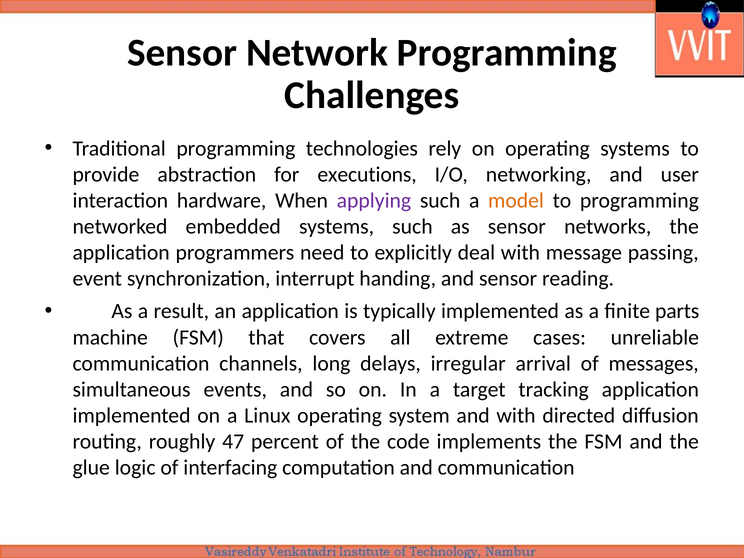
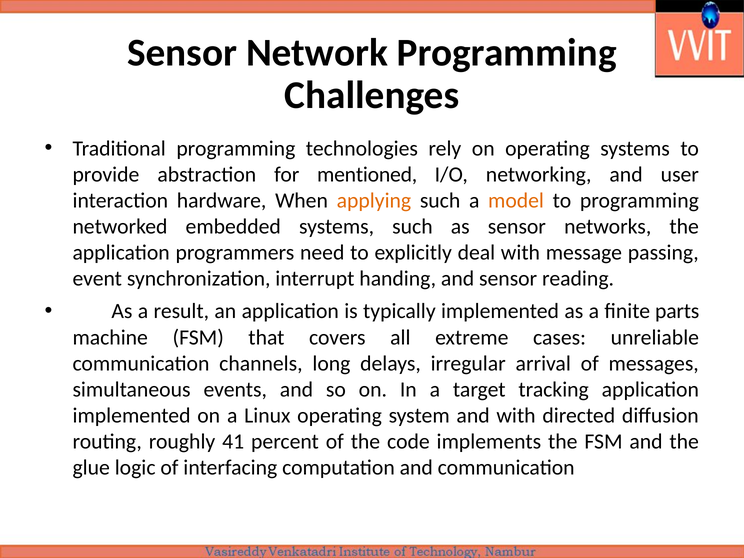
executions: executions -> mentioned
applying colour: purple -> orange
47: 47 -> 41
